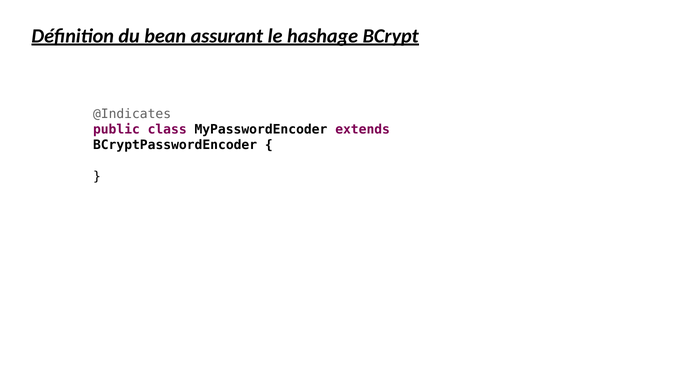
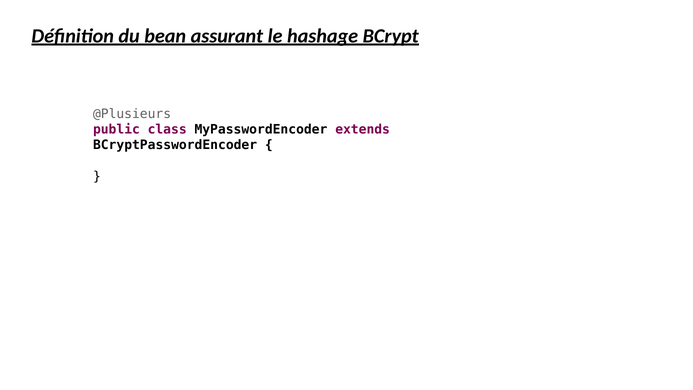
@Indicates: @Indicates -> @Plusieurs
